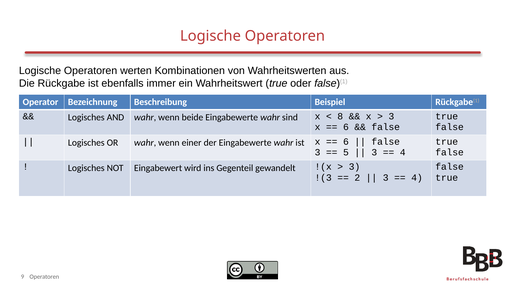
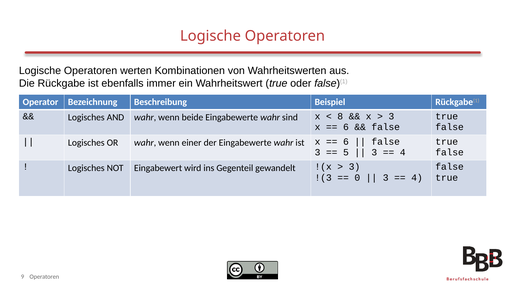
2: 2 -> 0
